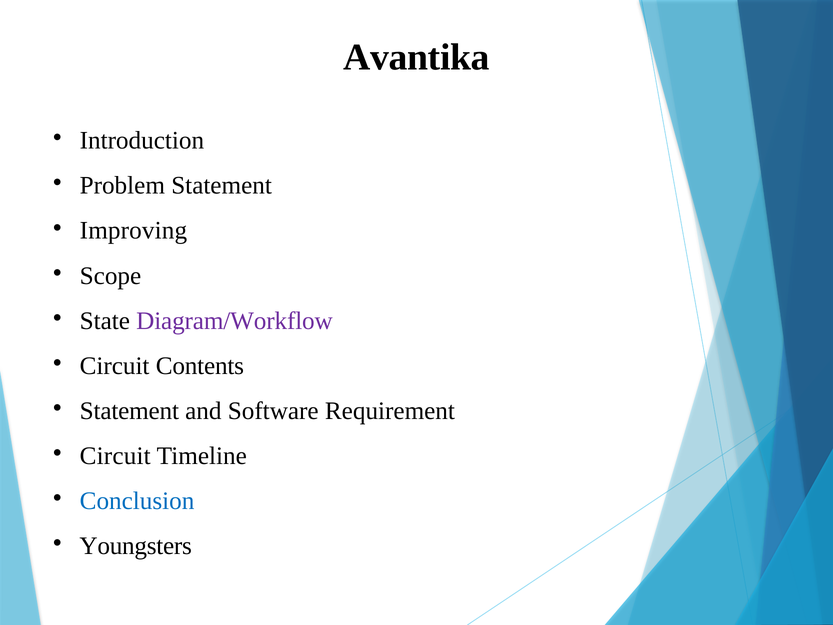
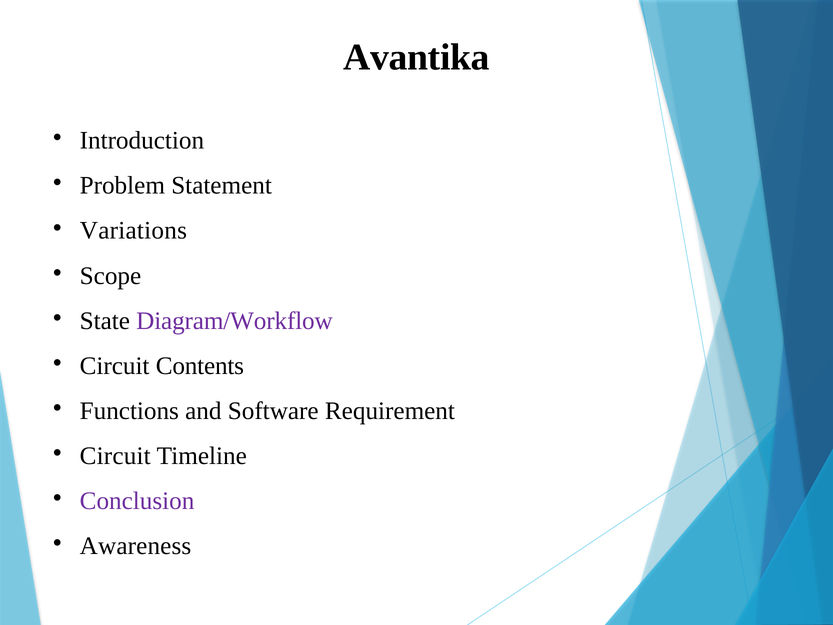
Improving: Improving -> Variations
Statement at (129, 411): Statement -> Functions
Conclusion colour: blue -> purple
Youngsters: Youngsters -> Awareness
